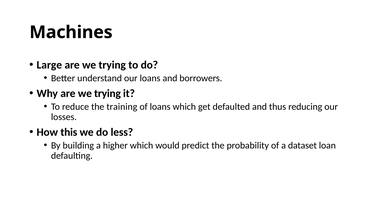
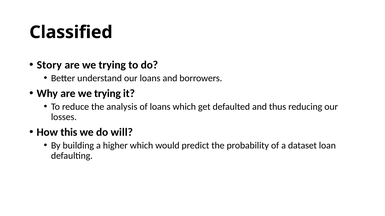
Machines: Machines -> Classified
Large: Large -> Story
training: training -> analysis
less: less -> will
